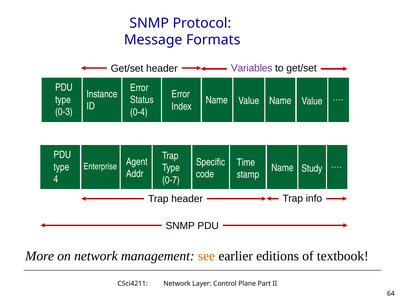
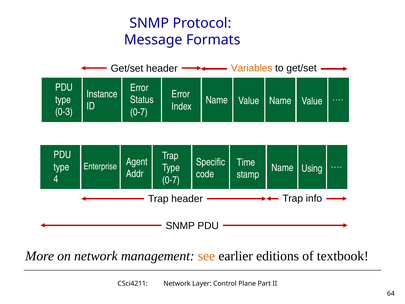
Variables colour: purple -> orange
0-4 at (139, 112): 0-4 -> 0-7
Study: Study -> Using
